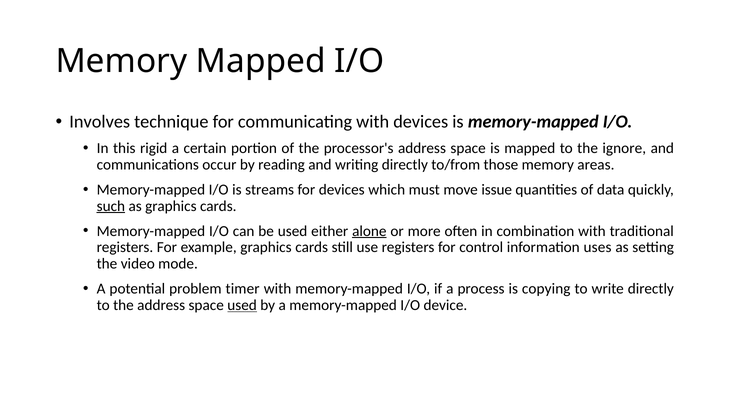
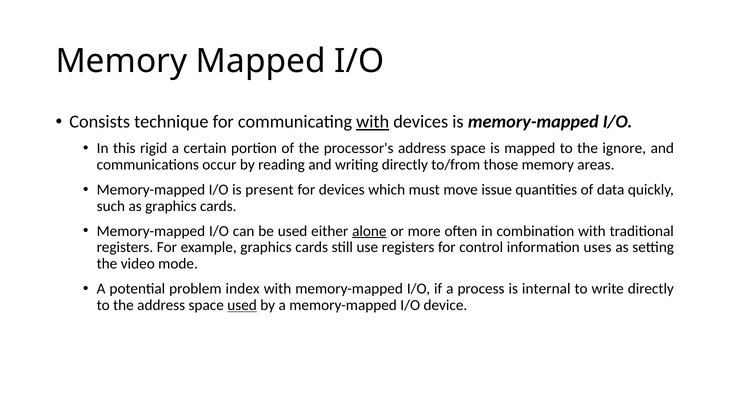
Involves: Involves -> Consists
with at (373, 122) underline: none -> present
streams: streams -> present
such underline: present -> none
timer: timer -> index
copying: copying -> internal
